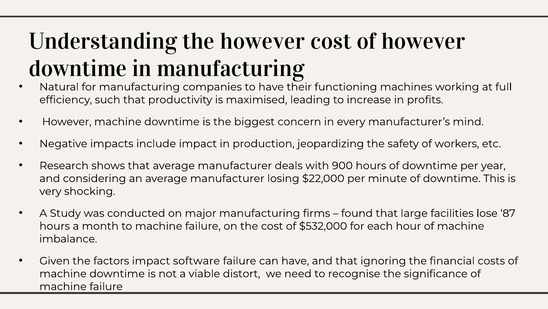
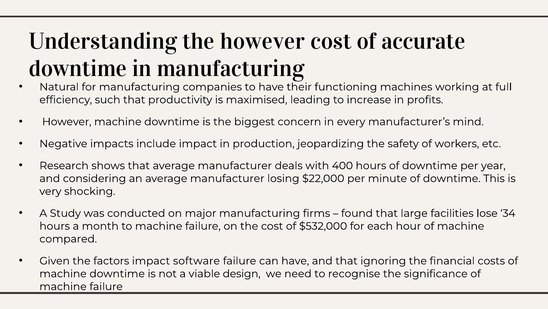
of however: however -> accurate
900: 900 -> 400
87: 87 -> 34
imbalance: imbalance -> compared
distort: distort -> design
